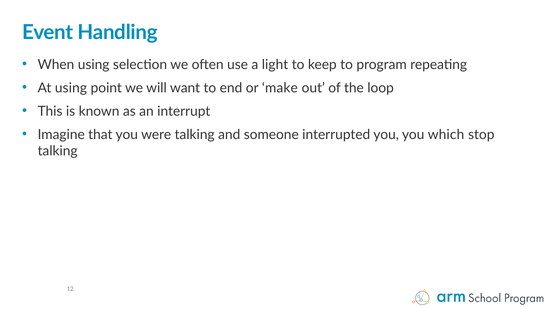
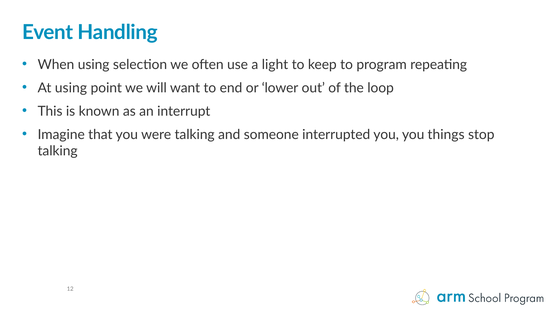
make: make -> lower
which: which -> things
